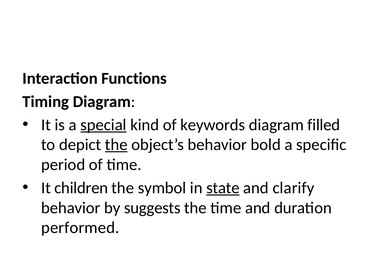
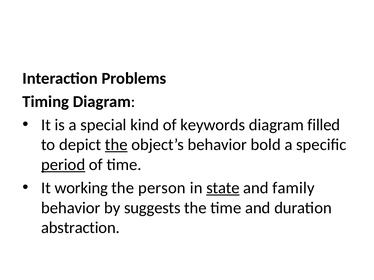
Functions: Functions -> Problems
special underline: present -> none
period underline: none -> present
children: children -> working
symbol: symbol -> person
clarify: clarify -> family
performed: performed -> abstraction
